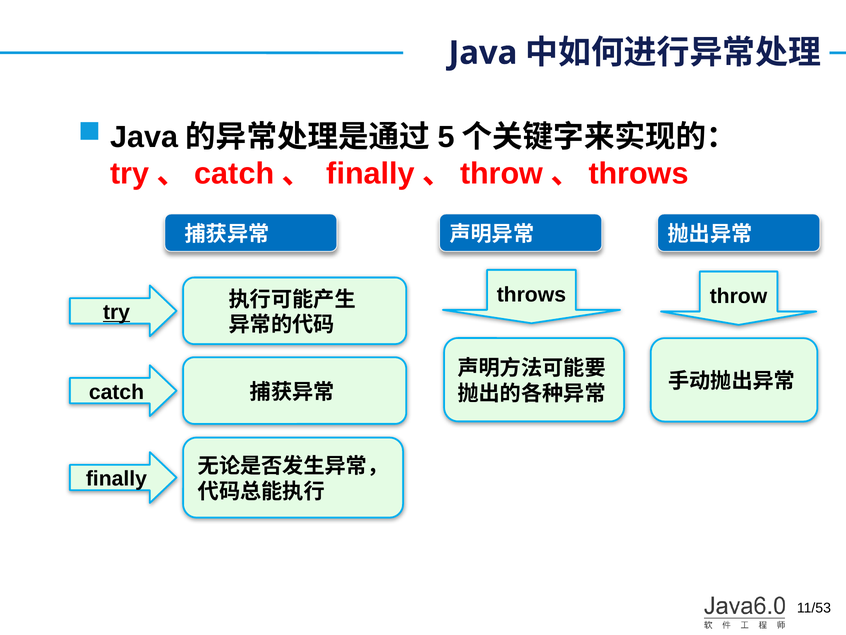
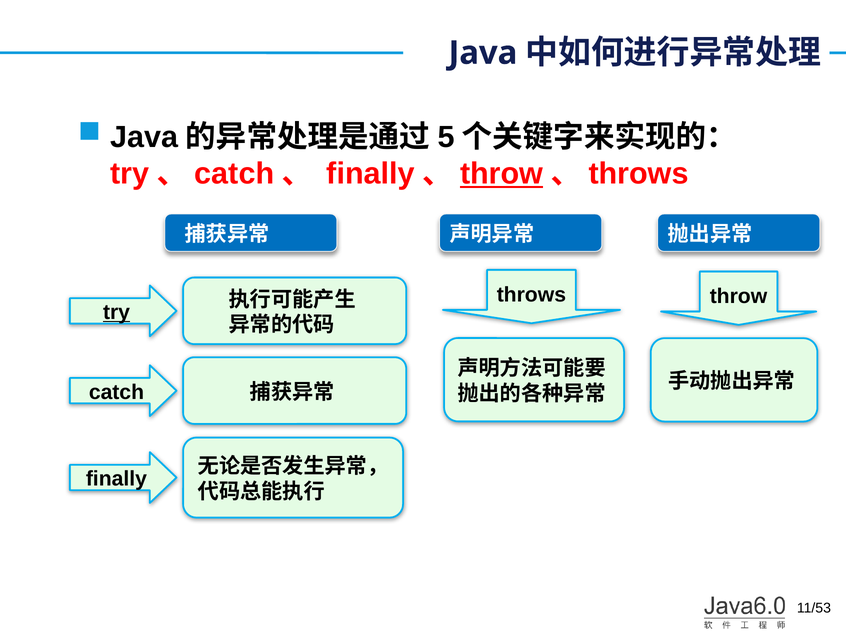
throw at (502, 174) underline: none -> present
